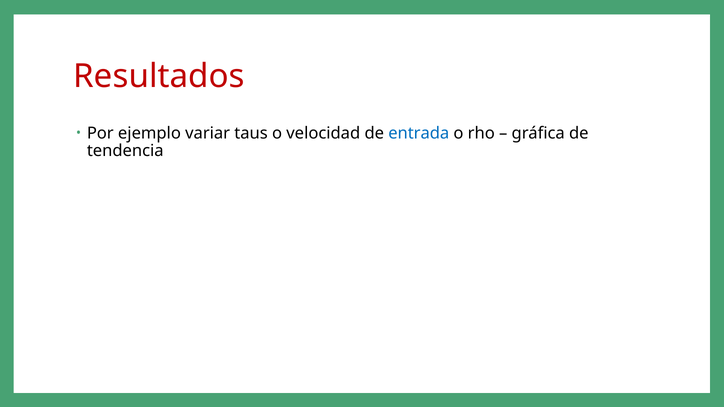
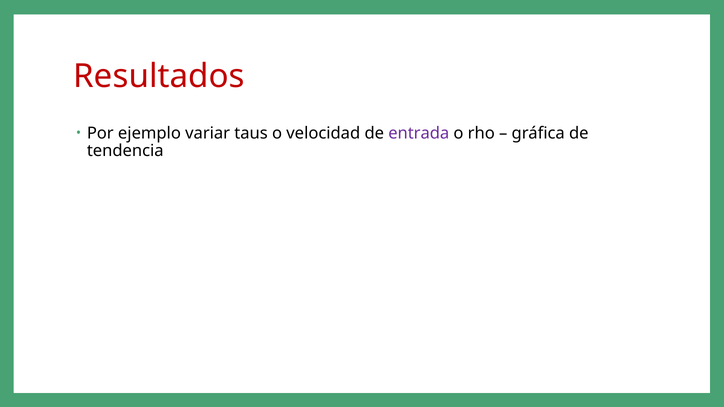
entrada colour: blue -> purple
